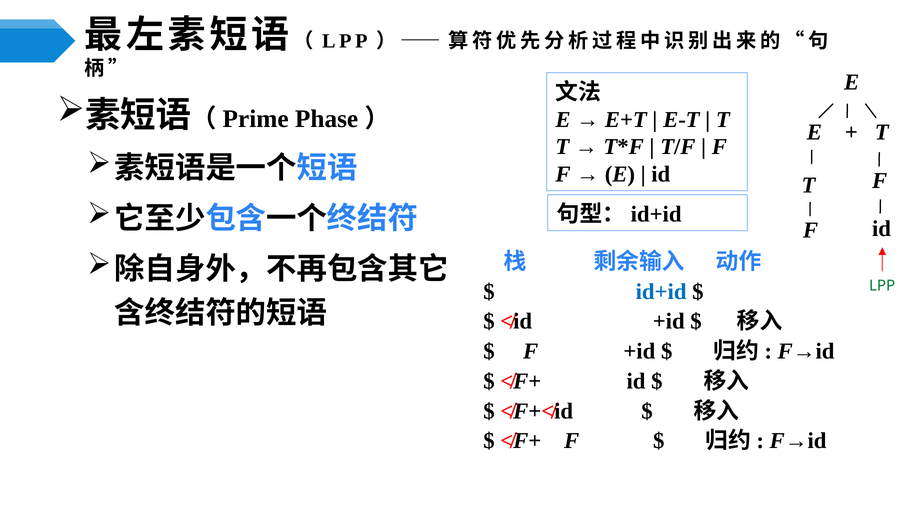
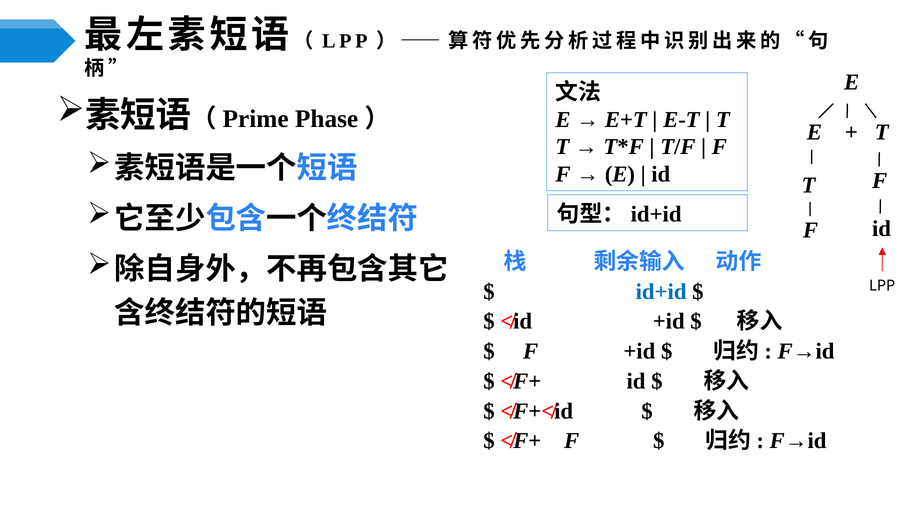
LPP at (882, 286) colour: green -> black
